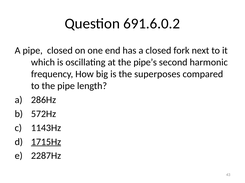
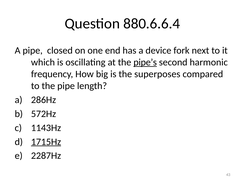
691.6.0.2: 691.6.0.2 -> 880.6.6.4
a closed: closed -> device
pipe’s underline: none -> present
